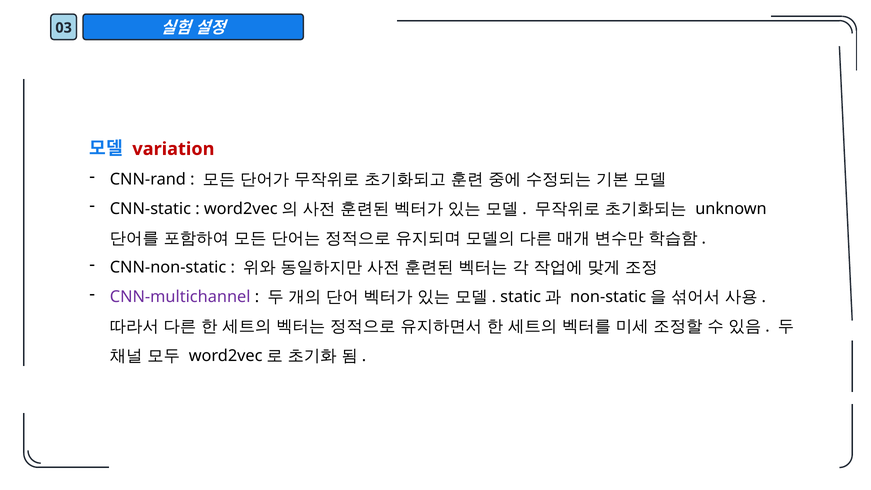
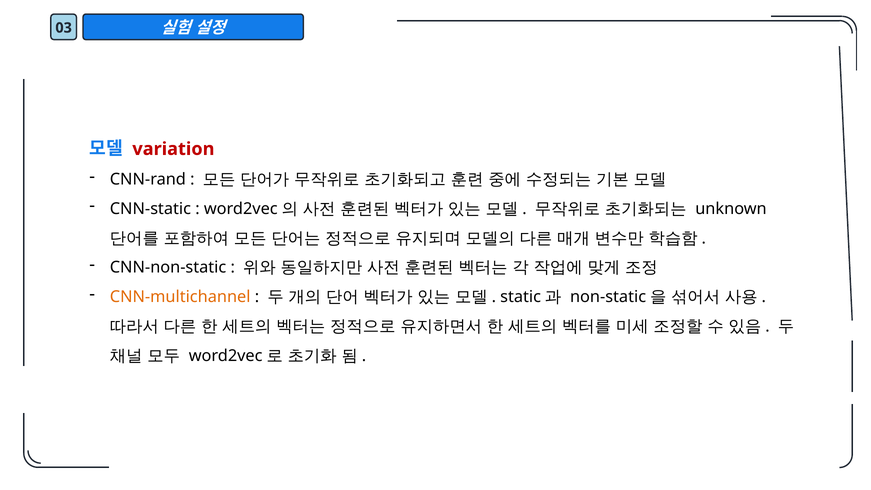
CNN-multichannel colour: purple -> orange
